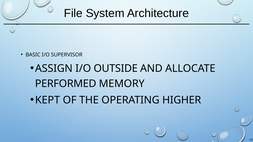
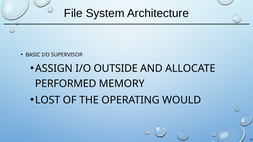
KEPT: KEPT -> LOST
HIGHER: HIGHER -> WOULD
